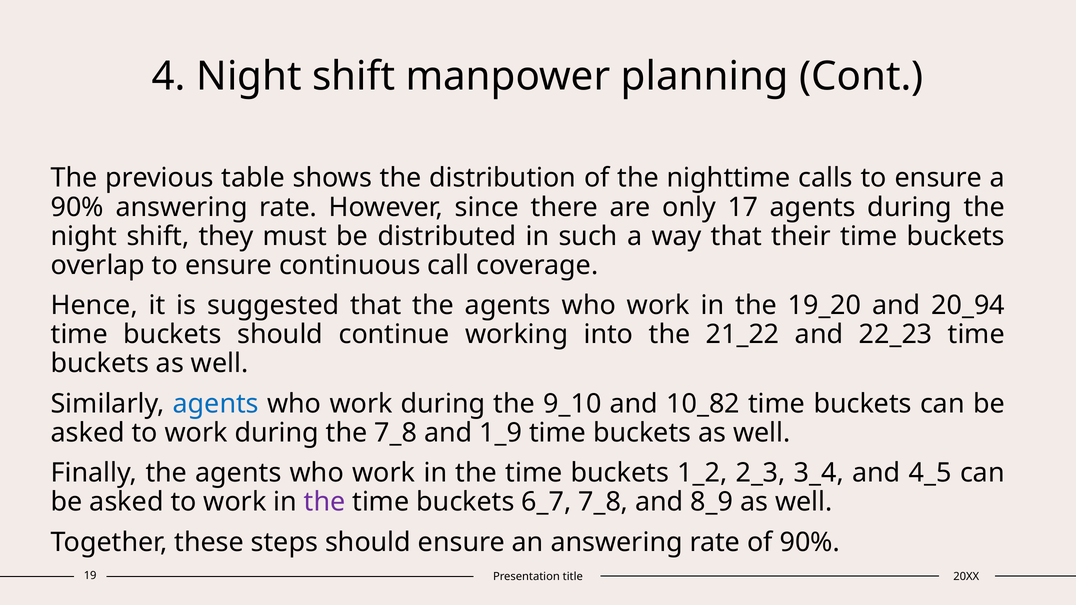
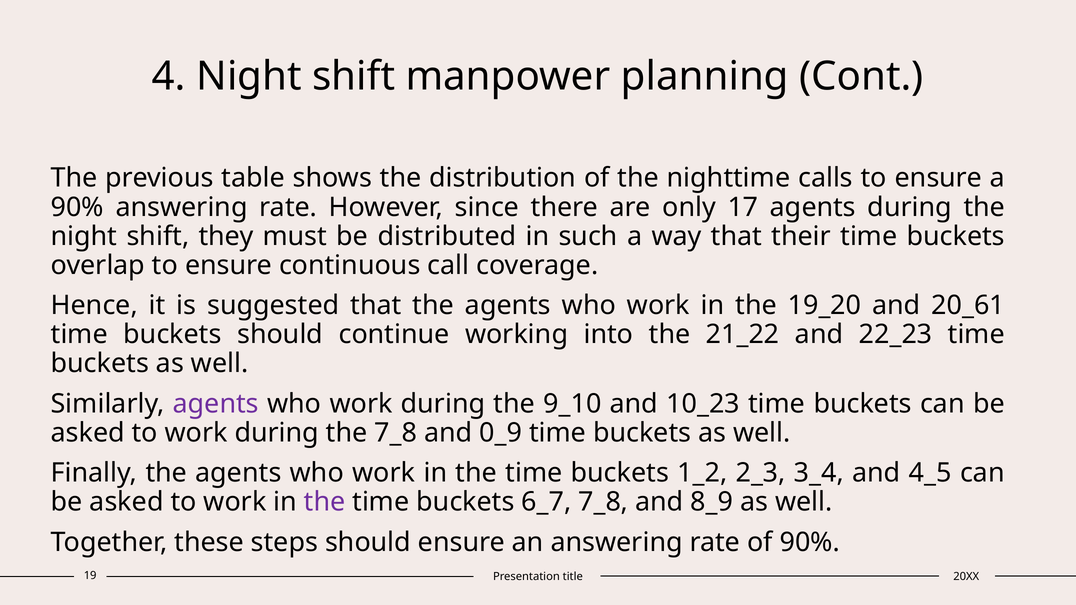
20_94: 20_94 -> 20_61
agents at (216, 404) colour: blue -> purple
10_82: 10_82 -> 10_23
1_9: 1_9 -> 0_9
